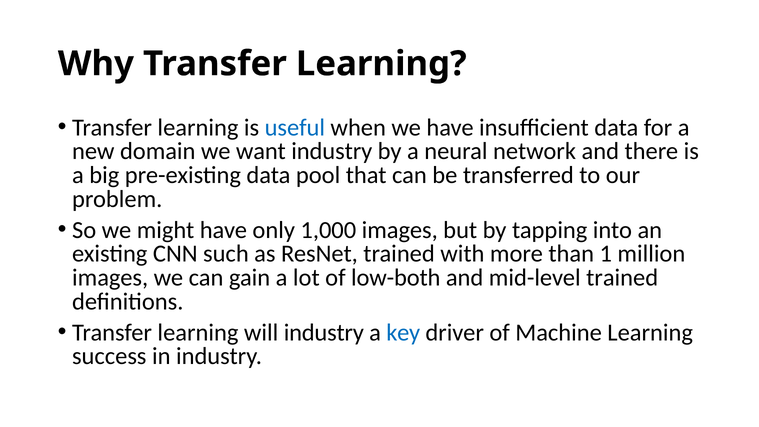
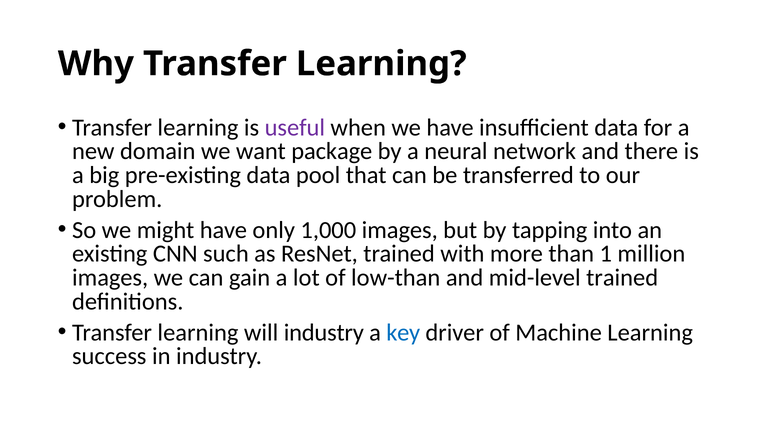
useful colour: blue -> purple
want industry: industry -> package
low-both: low-both -> low-than
